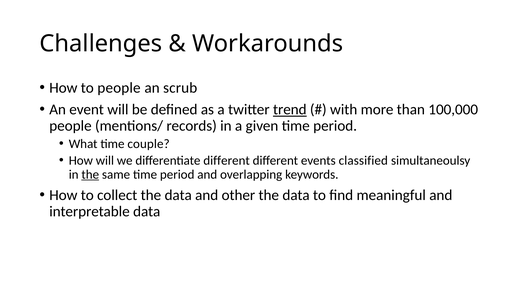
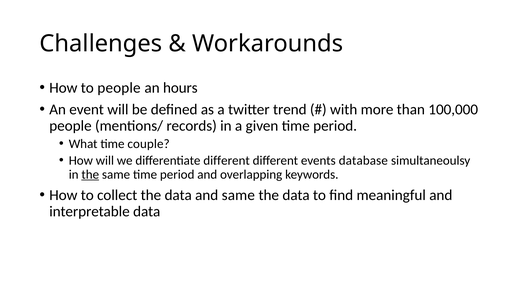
scrub: scrub -> hours
trend underline: present -> none
classified: classified -> database
and other: other -> same
